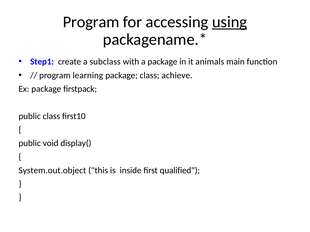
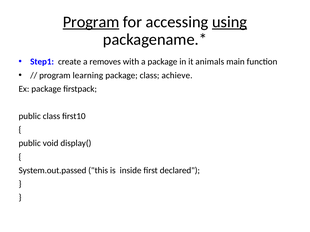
Program at (91, 22) underline: none -> present
subclass: subclass -> removes
System.out.object: System.out.object -> System.out.passed
qualified: qualified -> declared
